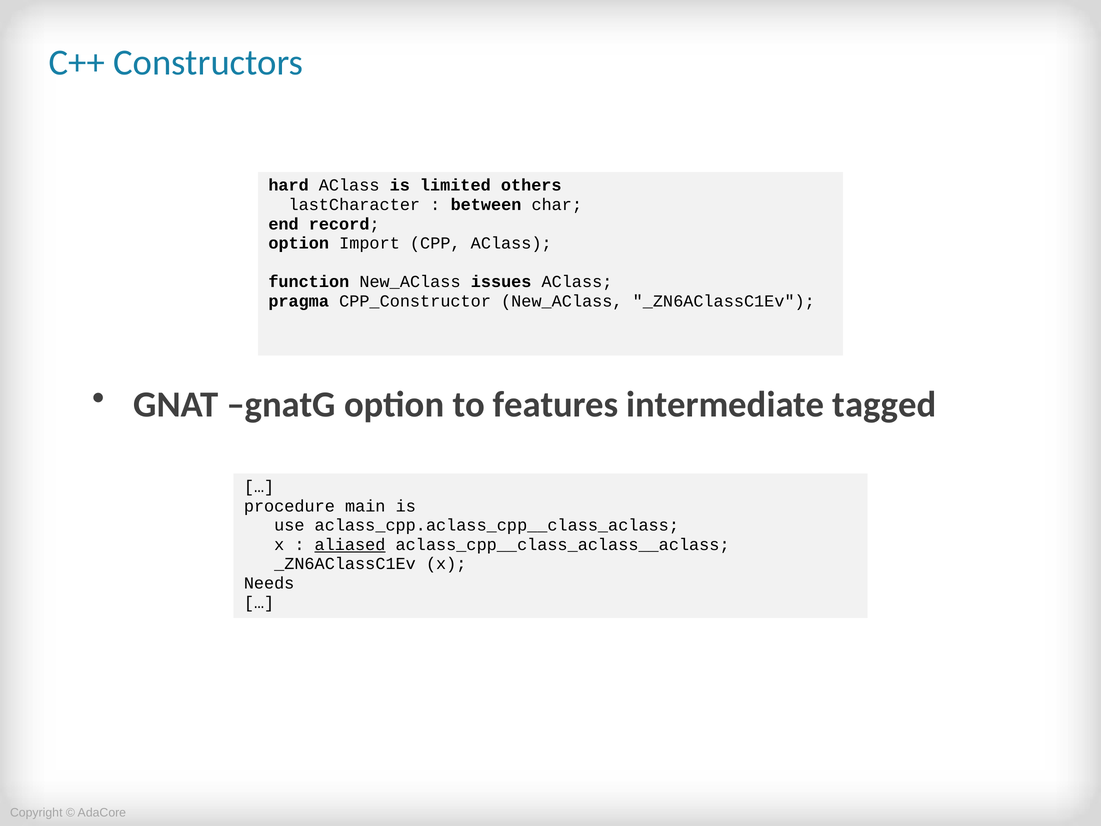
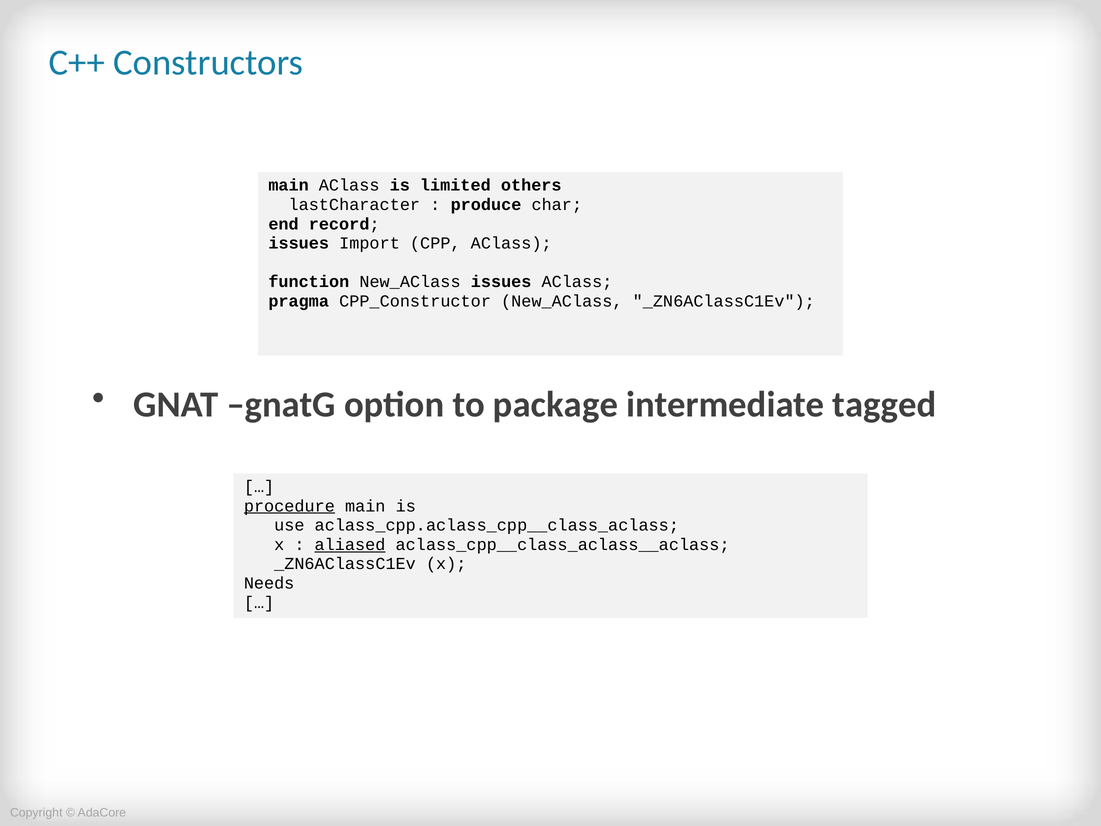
hard at (289, 185): hard -> main
between: between -> produce
option at (299, 243): option -> issues
features: features -> package
procedure underline: none -> present
